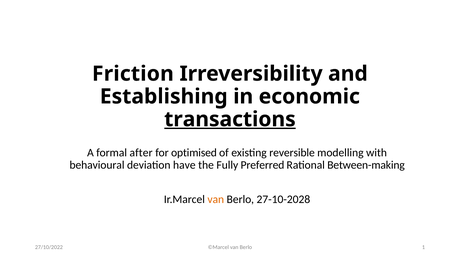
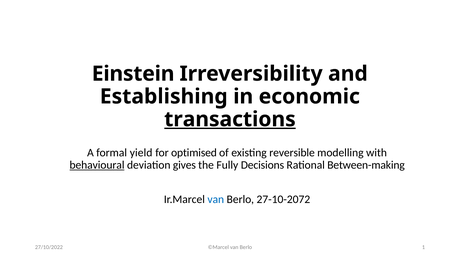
Friction: Friction -> Einstein
after: after -> yield
behavioural underline: none -> present
have: have -> gives
Preferred: Preferred -> Decisions
van at (216, 199) colour: orange -> blue
27-10-2028: 27-10-2028 -> 27-10-2072
